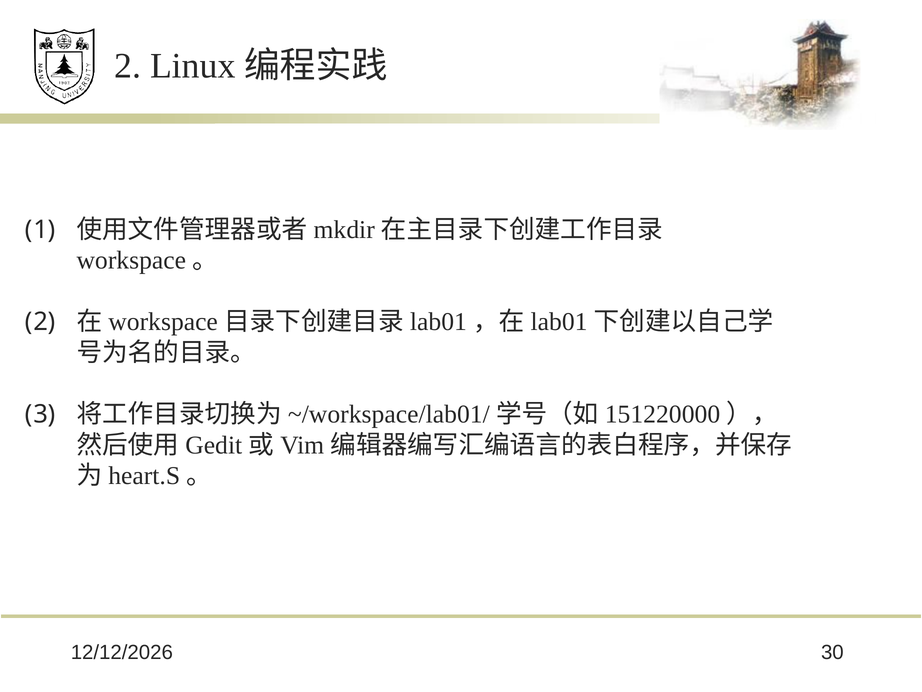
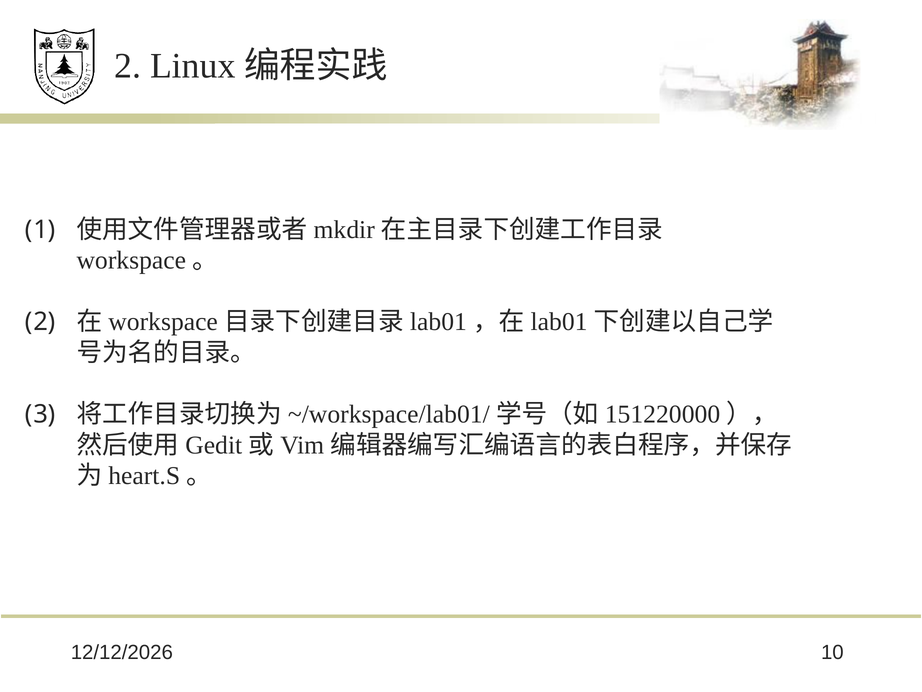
30: 30 -> 10
